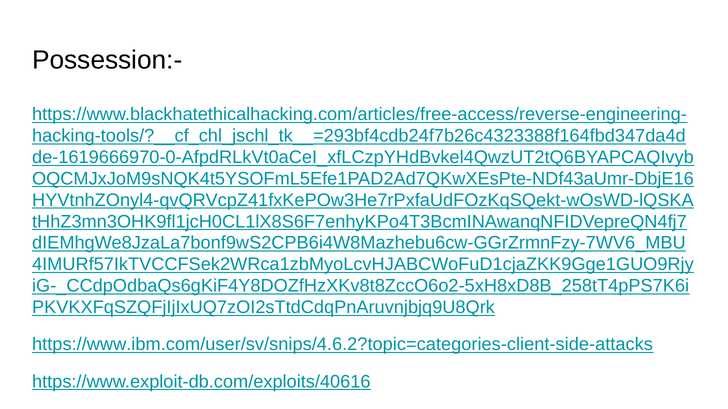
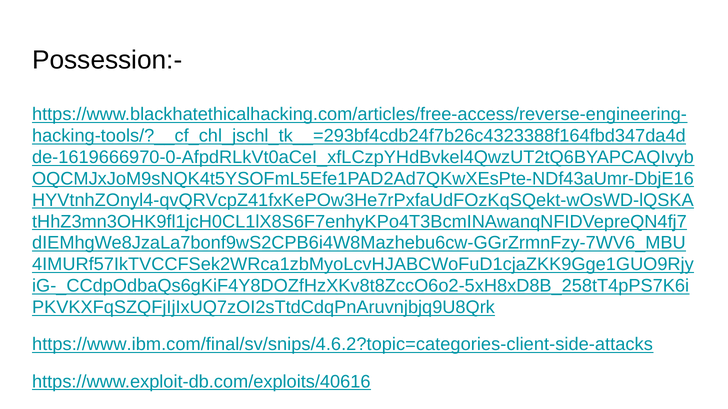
https://www.ibm.com/user/sv/snips/4.6.2?topic=categories-client-side-attacks: https://www.ibm.com/user/sv/snips/4.6.2?topic=categories-client-side-attacks -> https://www.ibm.com/final/sv/snips/4.6.2?topic=categories-client-side-attacks
